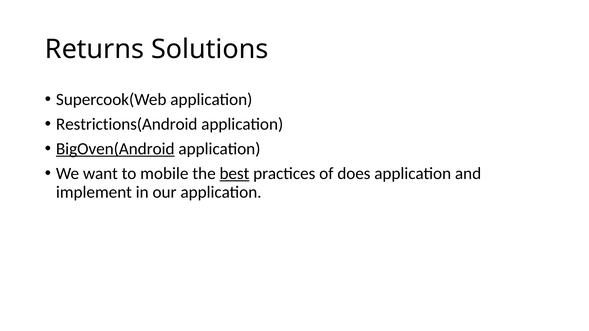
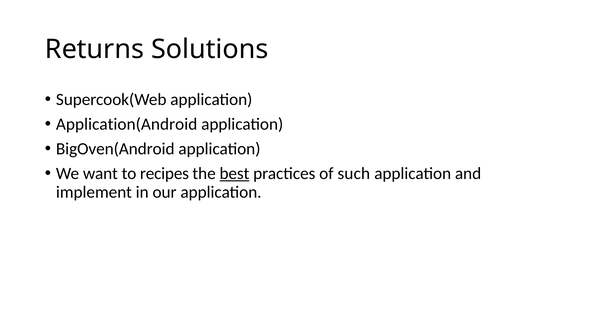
Restrictions(Android: Restrictions(Android -> Application(Android
BigOven(Android underline: present -> none
mobile: mobile -> recipes
does: does -> such
